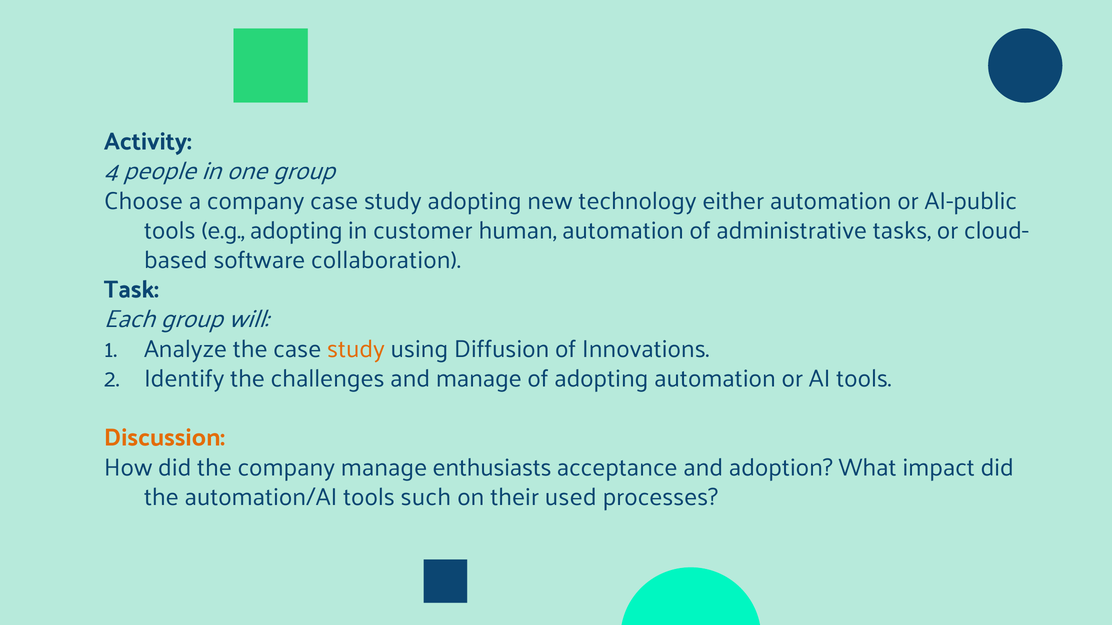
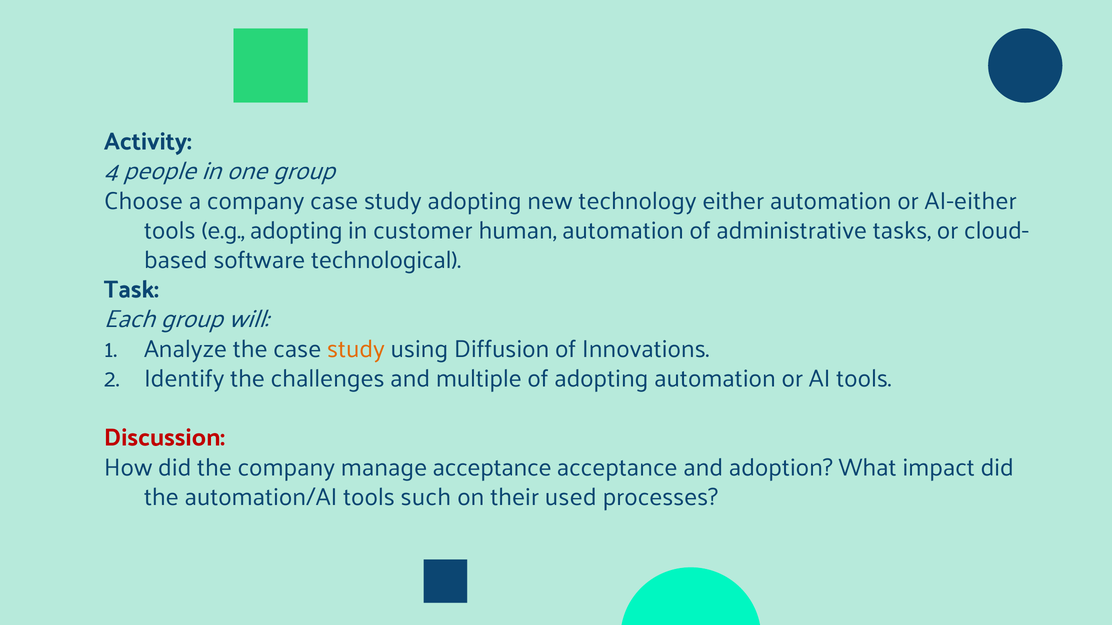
AI-public: AI-public -> AI-either
collaboration: collaboration -> technological
and manage: manage -> multiple
Discussion colour: orange -> red
manage enthusiasts: enthusiasts -> acceptance
